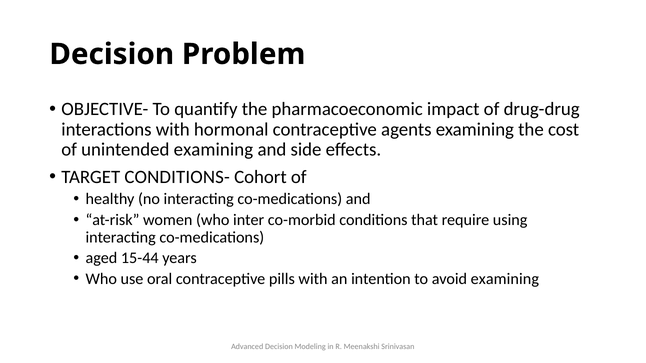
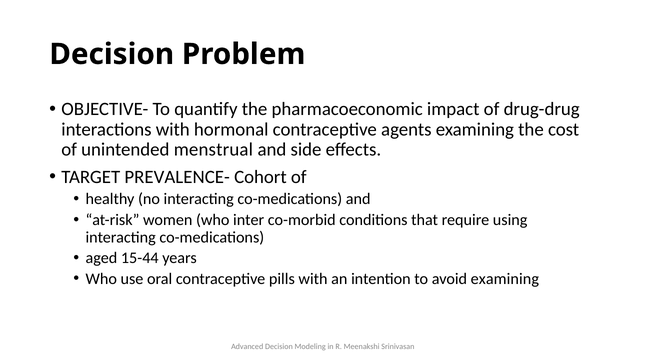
unintended examining: examining -> menstrual
CONDITIONS-: CONDITIONS- -> PREVALENCE-
